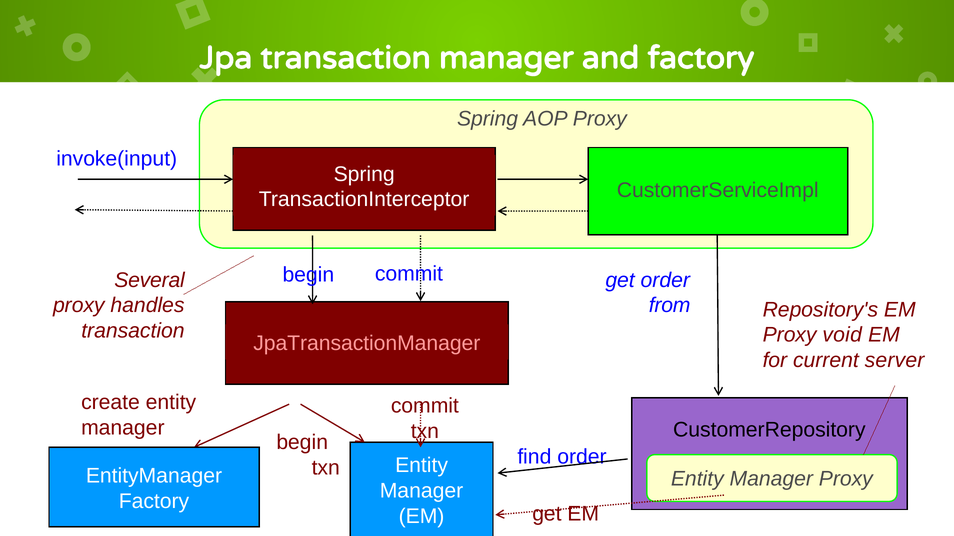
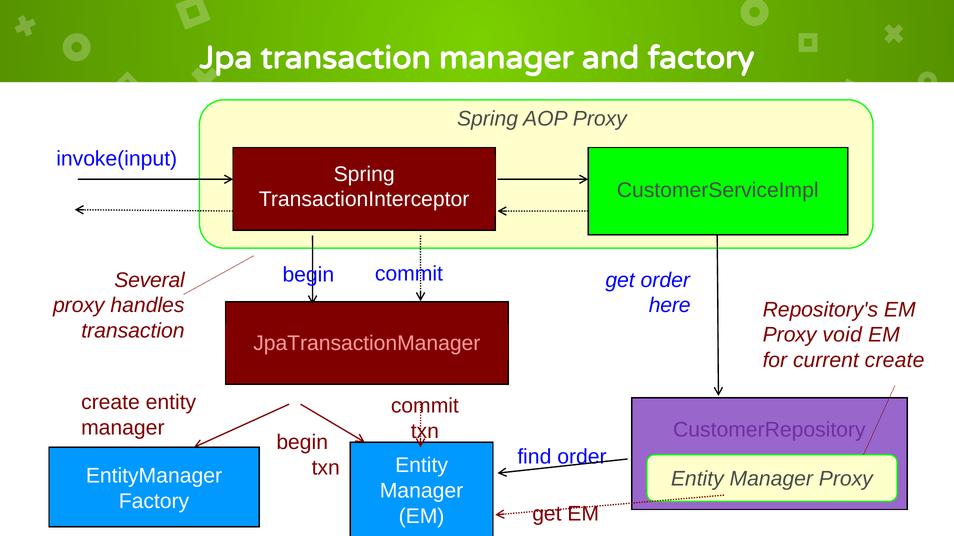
from: from -> here
current server: server -> create
CustomerRepository colour: black -> purple
